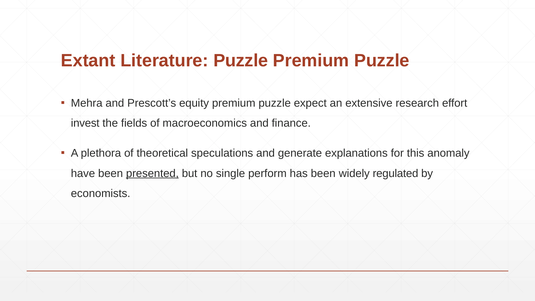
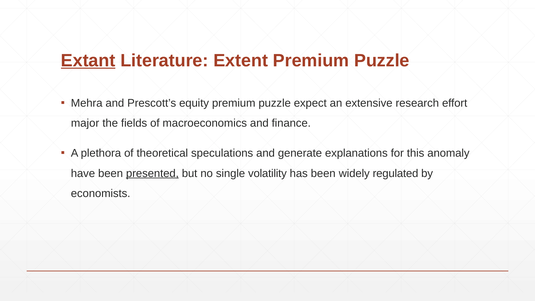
Extant underline: none -> present
Literature Puzzle: Puzzle -> Extent
invest: invest -> major
perform: perform -> volatility
